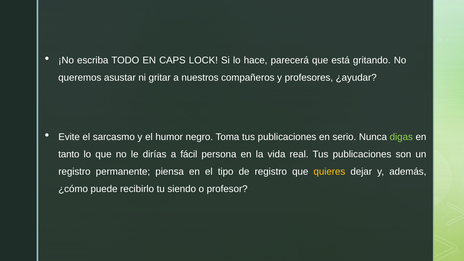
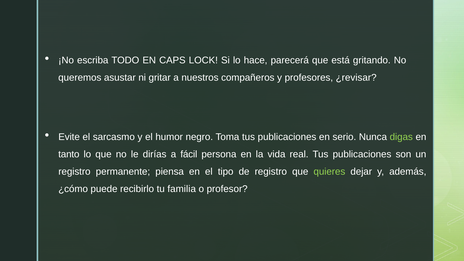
¿ayudar: ¿ayudar -> ¿revisar
quieres colour: yellow -> light green
siendo: siendo -> familia
